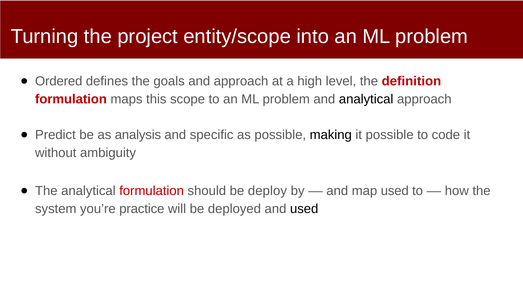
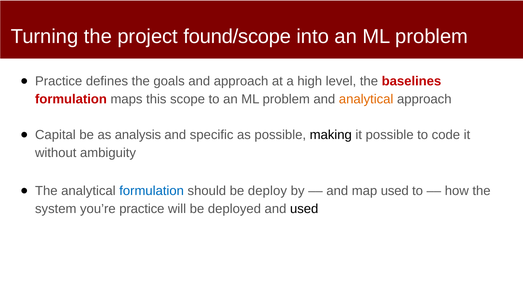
entity/scope: entity/scope -> found/scope
Ordered at (59, 81): Ordered -> Practice
definition: definition -> baselines
analytical at (366, 99) colour: black -> orange
Predict: Predict -> Capital
formulation at (152, 191) colour: red -> blue
